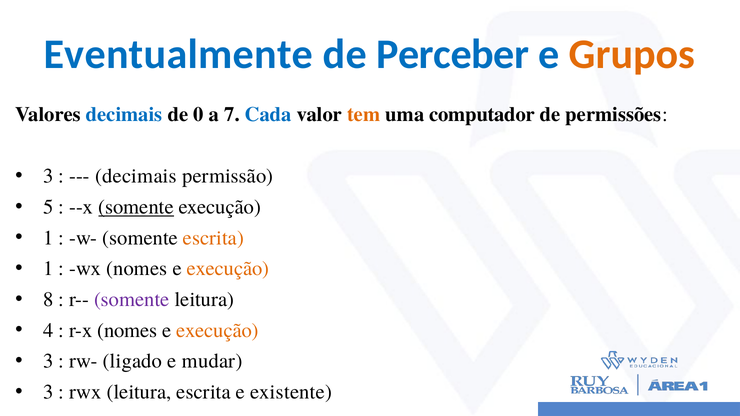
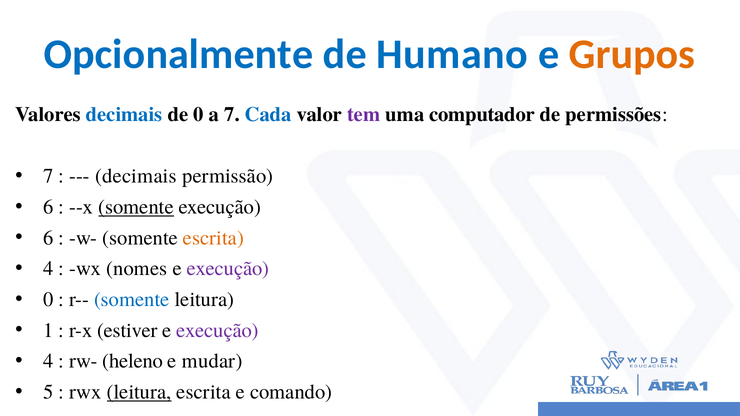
Eventualmente: Eventualmente -> Opcionalmente
Perceber: Perceber -> Humano
tem colour: orange -> purple
3 at (48, 176): 3 -> 7
5 at (48, 207): 5 -> 6
1 at (48, 238): 1 -> 6
1 at (48, 269): 1 -> 4
execução at (228, 269) colour: orange -> purple
8 at (48, 300): 8 -> 0
somente at (132, 300) colour: purple -> blue
4: 4 -> 1
r-x nomes: nomes -> estiver
execução at (217, 331) colour: orange -> purple
3 at (48, 361): 3 -> 4
ligado: ligado -> heleno
3 at (48, 392): 3 -> 5
leitura at (139, 392) underline: none -> present
existente: existente -> comando
